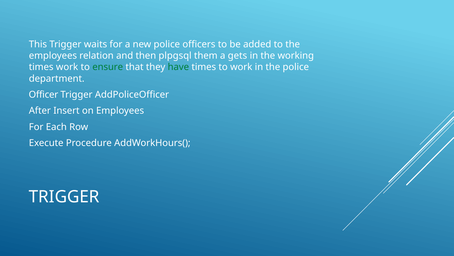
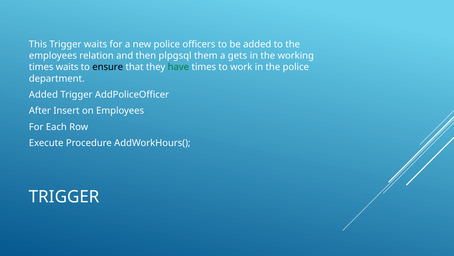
times work: work -> waits
ensure colour: green -> black
Officer at (43, 94): Officer -> Added
